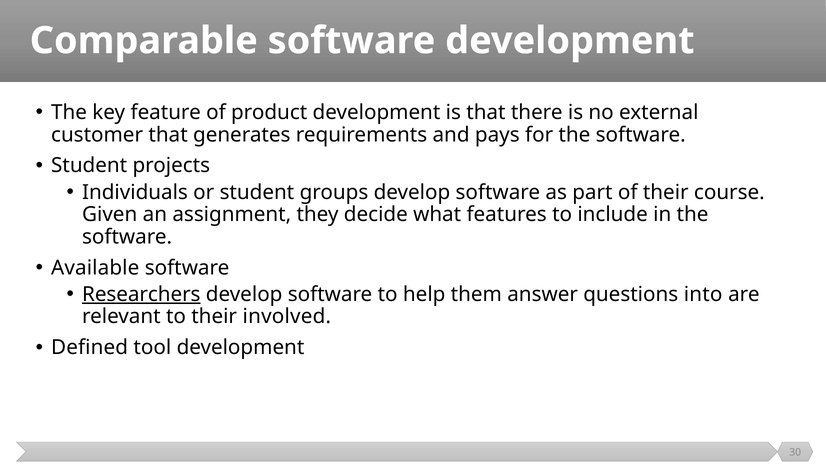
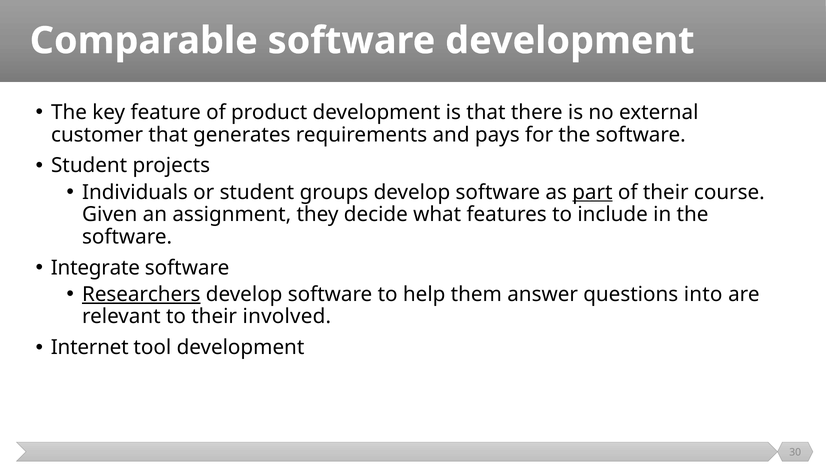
part underline: none -> present
Available: Available -> Integrate
Defined: Defined -> Internet
